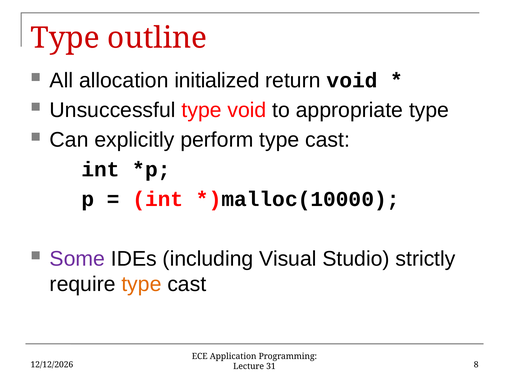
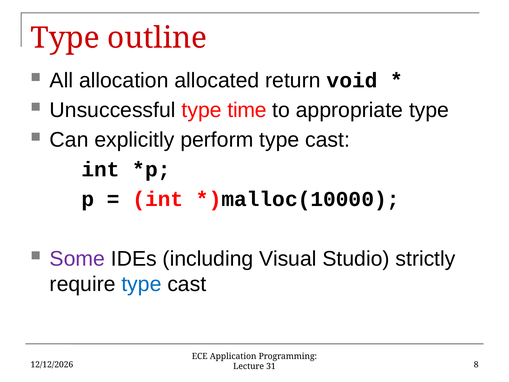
initialized: initialized -> allocated
type void: void -> time
type at (141, 284) colour: orange -> blue
